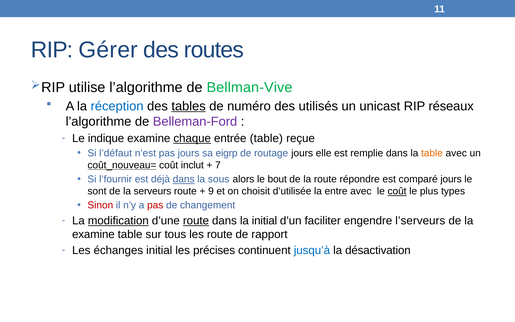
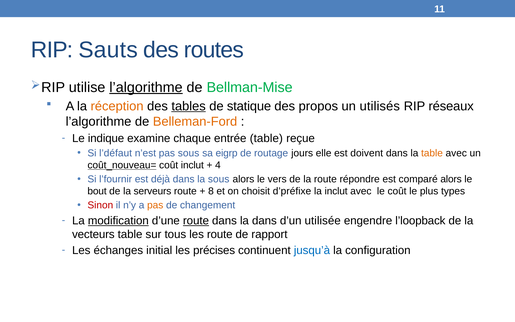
Gérer: Gérer -> Sauts
l’algorithme at (146, 87) underline: none -> present
Bellman-Vive: Bellman-Vive -> Bellman-Mise
réception colour: blue -> orange
numéro: numéro -> statique
utilisés: utilisés -> propos
unicast: unicast -> utilisés
Belleman-Ford colour: purple -> orange
chaque underline: present -> none
pas jours: jours -> sous
remplie: remplie -> doivent
7: 7 -> 4
dans at (184, 179) underline: present -> none
bout: bout -> vers
comparé jours: jours -> alors
sont: sont -> bout
9: 9 -> 8
d’utilisée: d’utilisée -> d’préfixe
la entre: entre -> inclut
coût at (397, 191) underline: present -> none
pas at (155, 205) colour: red -> orange
la initial: initial -> dans
faciliter: faciliter -> utilisée
l’serveurs: l’serveurs -> l’loopback
examine at (93, 234): examine -> vecteurs
désactivation: désactivation -> configuration
